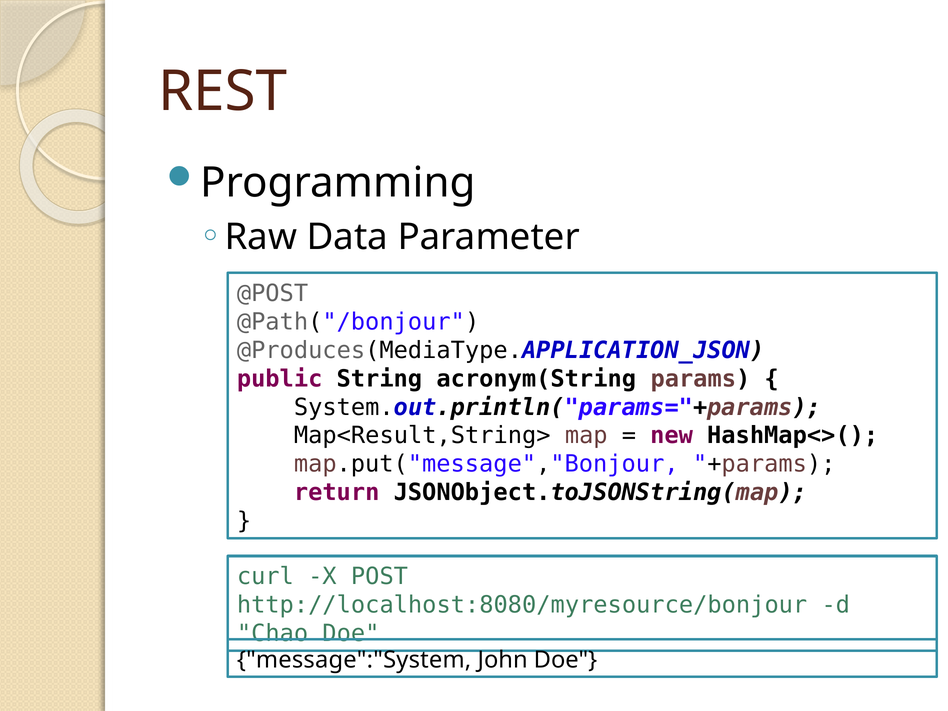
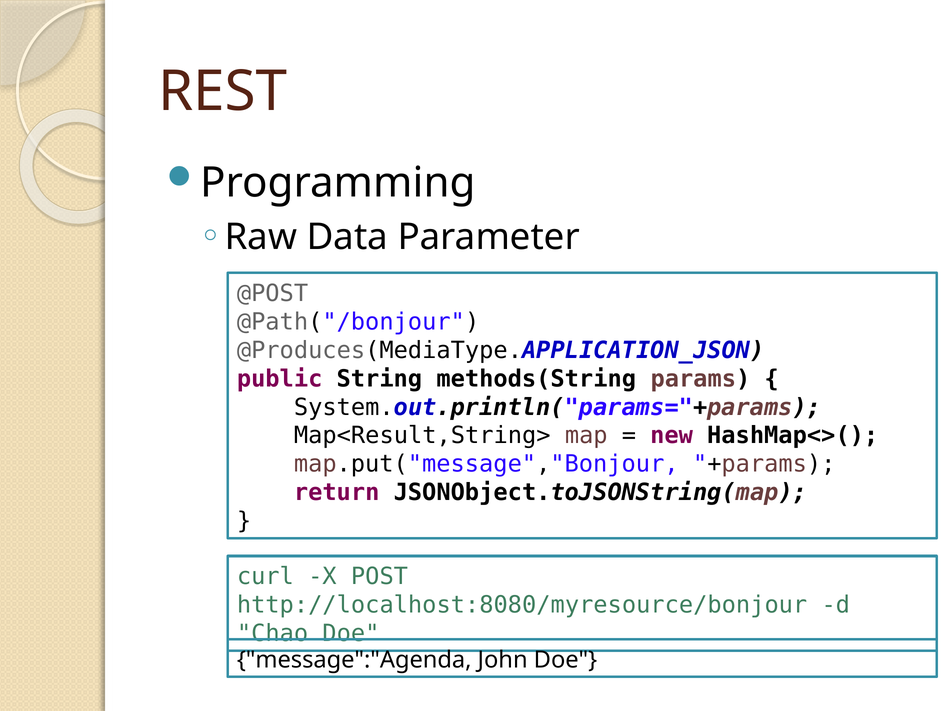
acronym(String: acronym(String -> methods(String
message":"System: message":"System -> message":"Agenda
